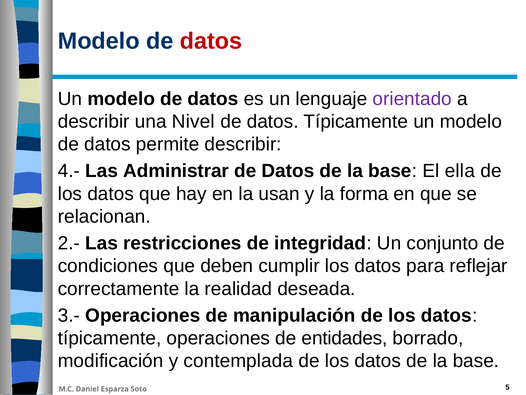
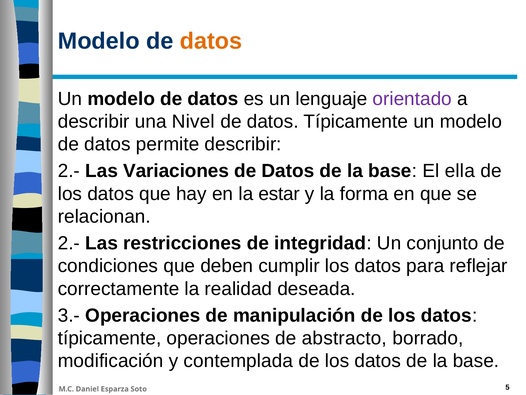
datos at (211, 41) colour: red -> orange
4.- at (69, 171): 4.- -> 2.-
Administrar: Administrar -> Variaciones
usan: usan -> estar
entidades: entidades -> abstracto
